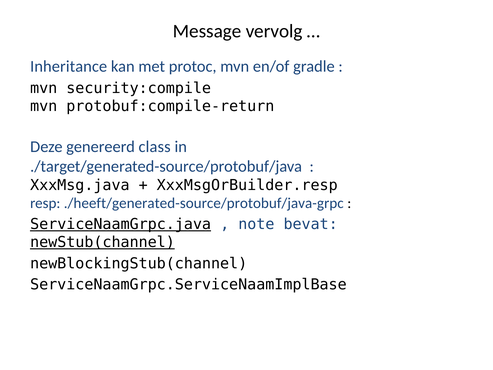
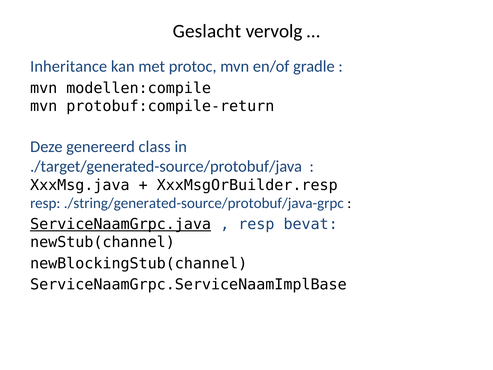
Message: Message -> Geslacht
security:compile: security:compile -> modellen:compile
./heeft/generated-source/protobuf/java-grpc: ./heeft/generated-source/protobuf/java-grpc -> ./string/generated-source/protobuf/java-grpc
note at (256, 224): note -> resp
newStub(channel underline: present -> none
